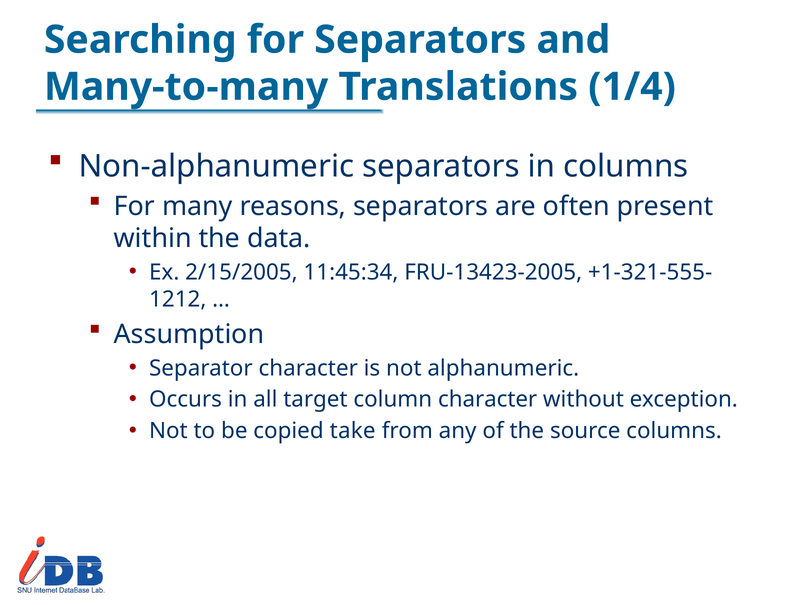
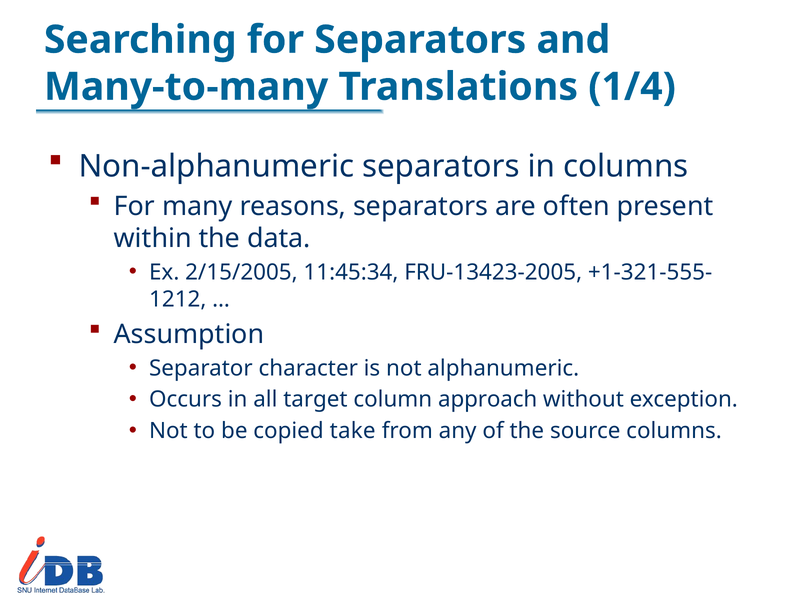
column character: character -> approach
